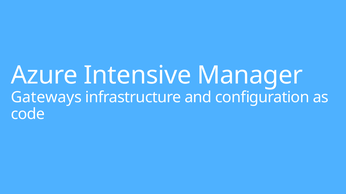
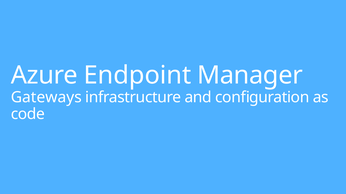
Intensive: Intensive -> Endpoint
